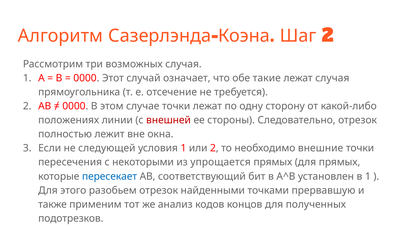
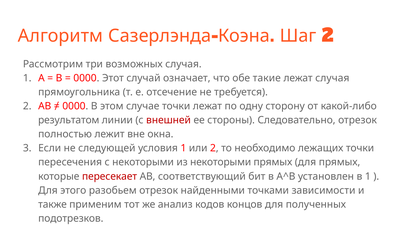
положениях: положениях -> результатом
внешние: внешние -> лежащих
из упрощается: упрощается -> некоторыми
пересекает colour: blue -> red
прервавшую: прервавшую -> зависимости
